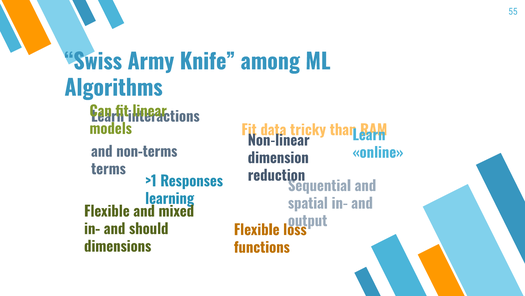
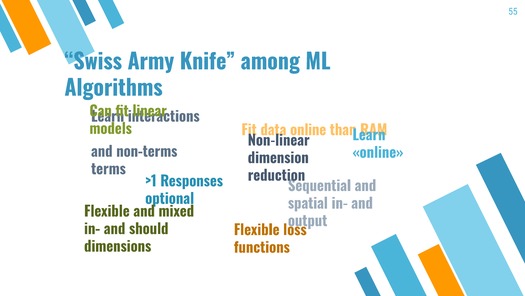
data tricky: tricky -> online
learning: learning -> optional
